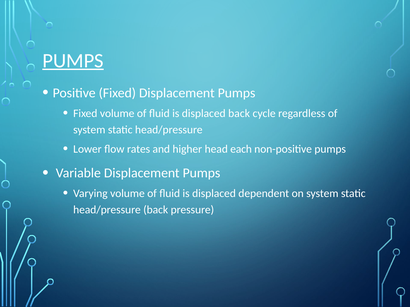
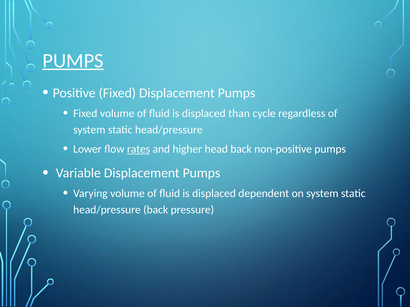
displaced back: back -> than
rates underline: none -> present
head each: each -> back
